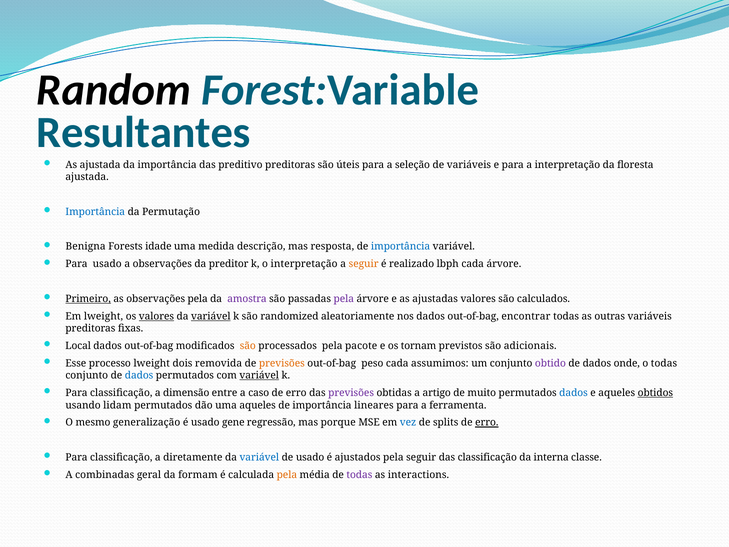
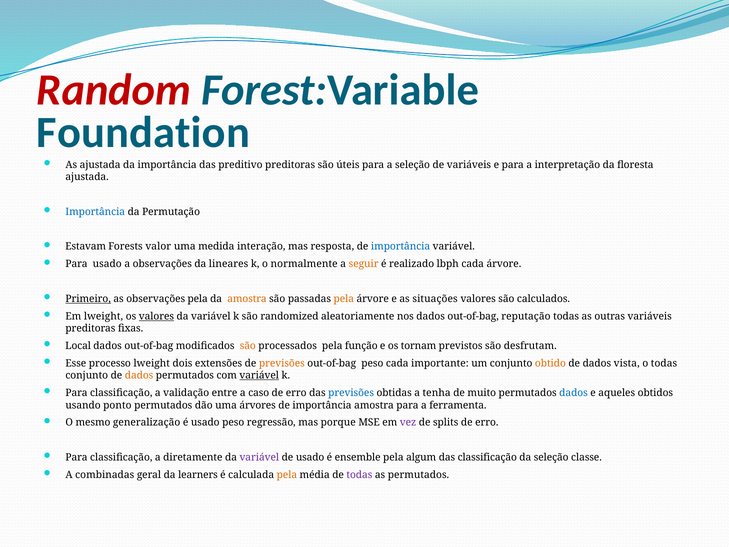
Random colour: black -> red
Resultantes: Resultantes -> Foundation
Benigna: Benigna -> Estavam
idade: idade -> valor
descrição: descrição -> interação
preditor: preditor -> lineares
o interpretação: interpretação -> normalmente
amostra at (247, 299) colour: purple -> orange
pela at (344, 299) colour: purple -> orange
ajustadas: ajustadas -> situações
variável at (211, 316) underline: present -> none
encontrar: encontrar -> reputação
pacote: pacote -> função
adicionais: adicionais -> desfrutam
removida: removida -> extensões
assumimos: assumimos -> importante
obtido colour: purple -> orange
onde: onde -> vista
dados at (139, 375) colour: blue -> orange
dimensão: dimensão -> validação
previsões at (351, 393) colour: purple -> blue
artigo: artigo -> tenha
obtidos underline: present -> none
lidam: lidam -> ponto
uma aqueles: aqueles -> árvores
importância lineares: lineares -> amostra
usado gene: gene -> peso
vez colour: blue -> purple
erro at (487, 422) underline: present -> none
variável at (259, 457) colour: blue -> purple
ajustados: ajustados -> ensemble
pela seguir: seguir -> algum
da interna: interna -> seleção
formam: formam -> learners
as interactions: interactions -> permutados
